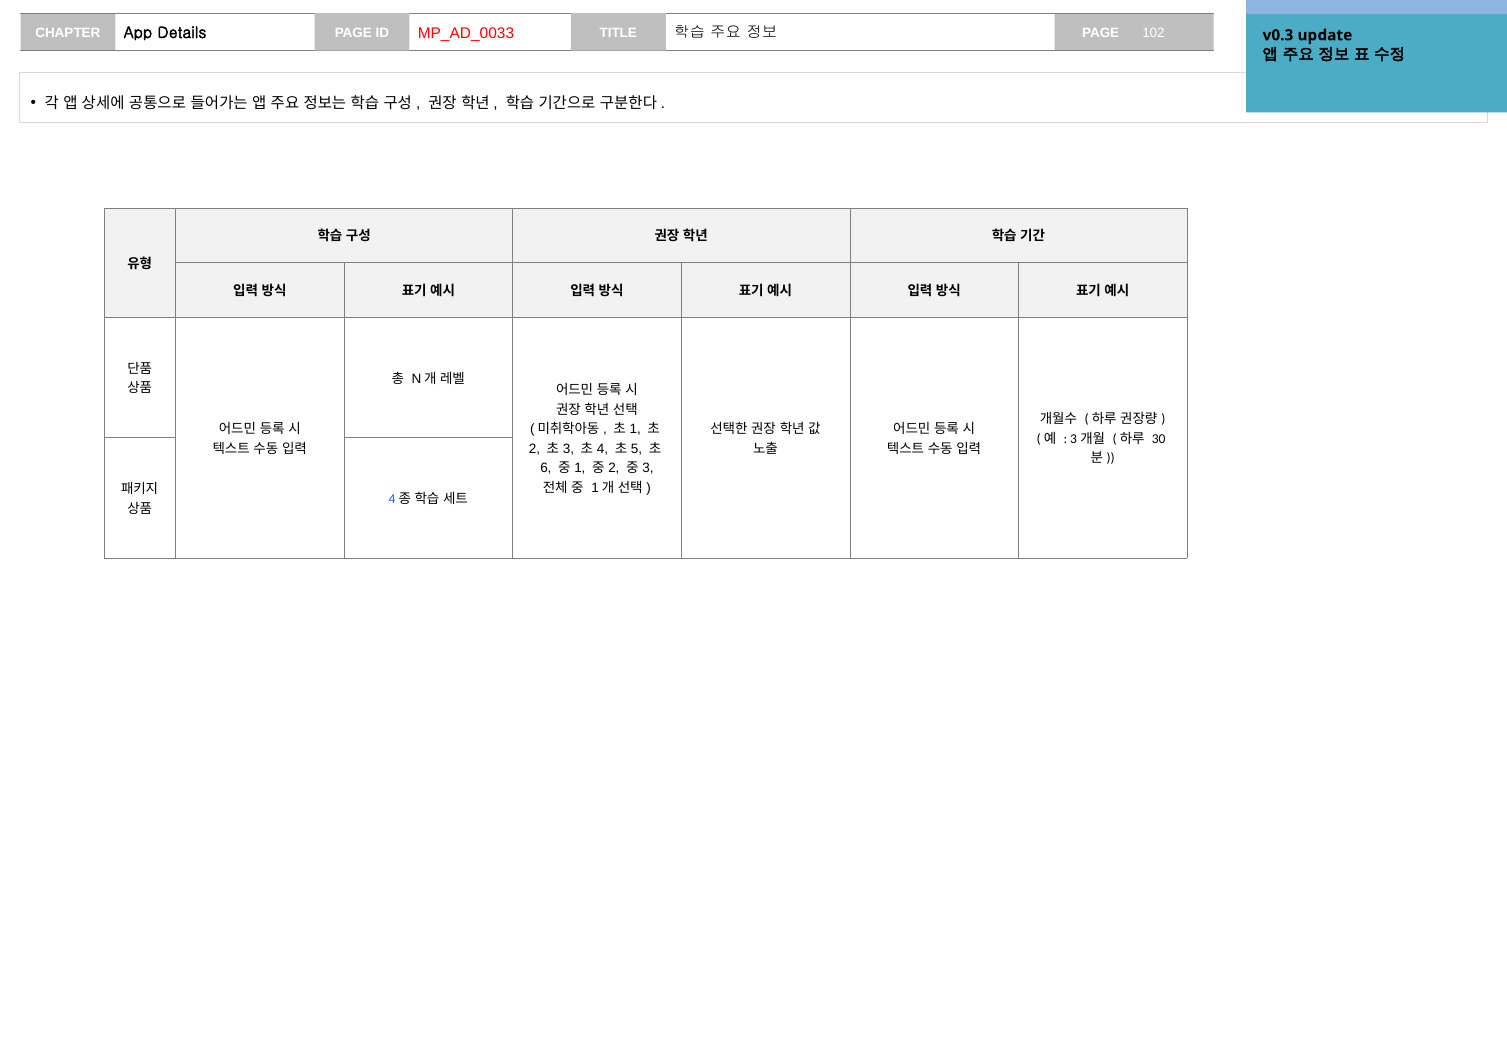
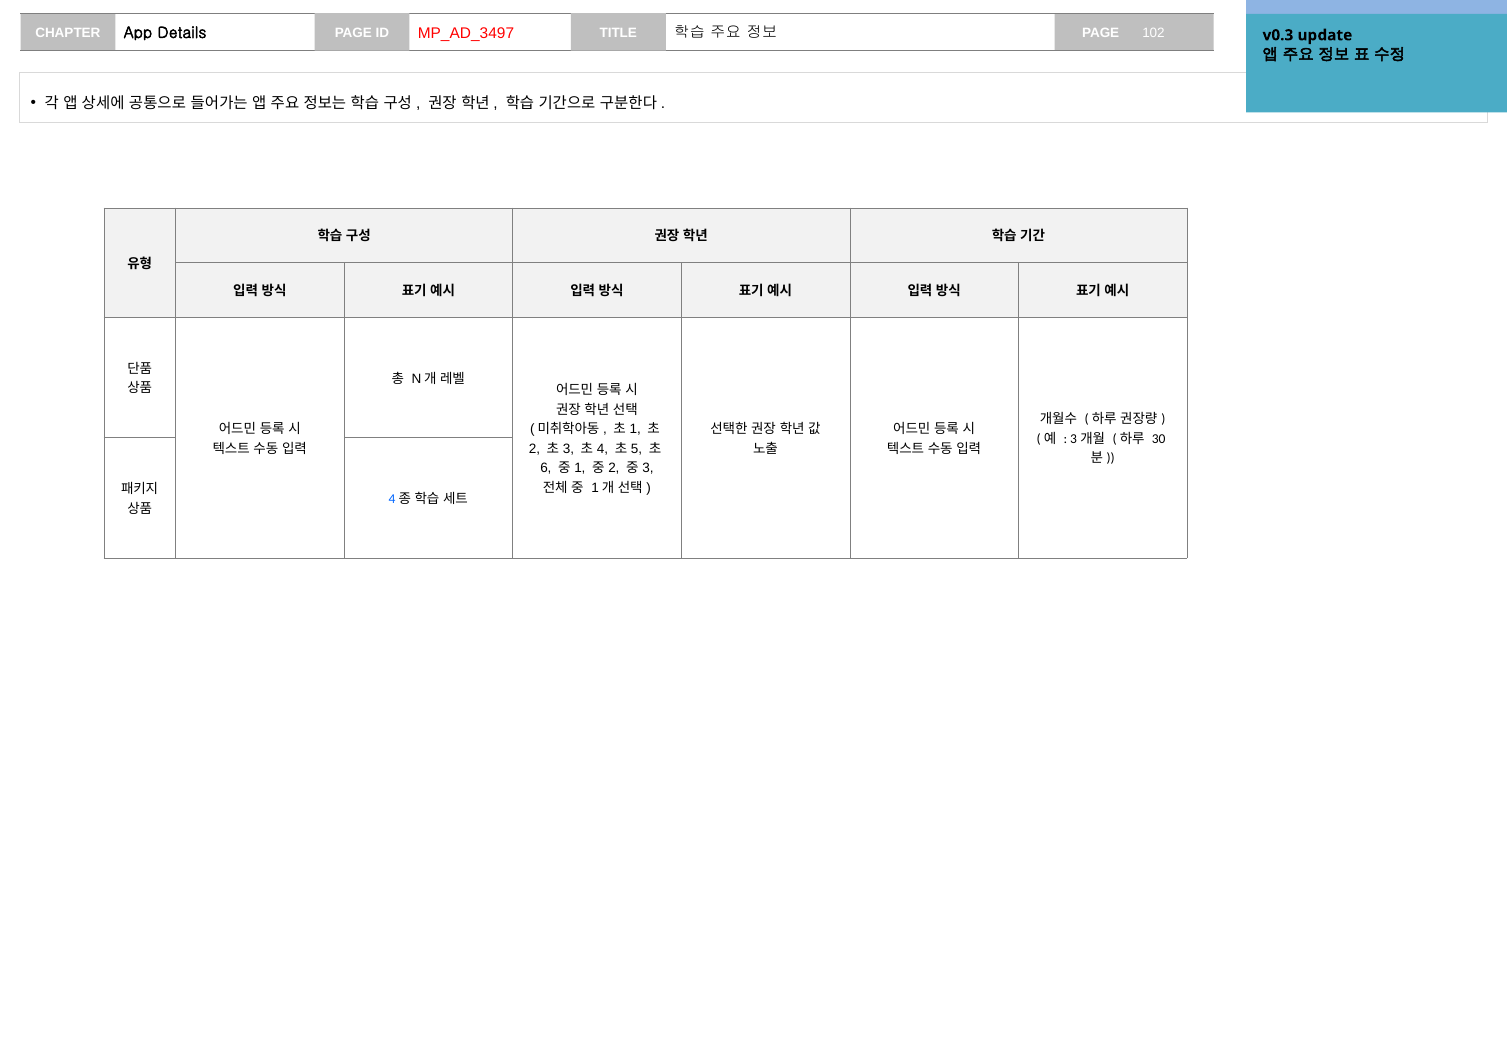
MP_AD_0033: MP_AD_0033 -> MP_AD_3497
